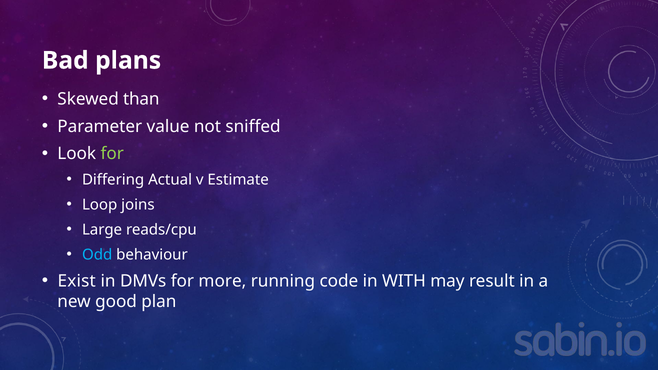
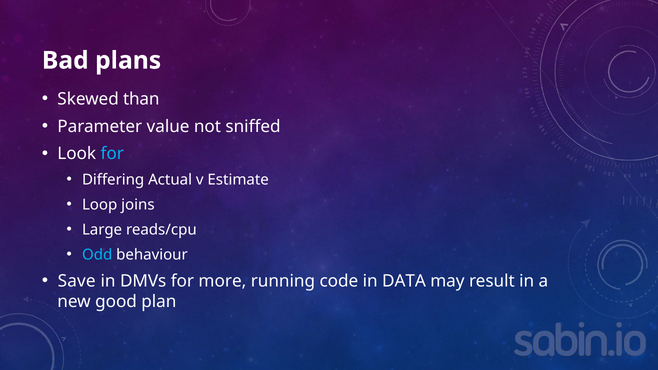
for at (112, 154) colour: light green -> light blue
Exist: Exist -> Save
WITH: WITH -> DATA
